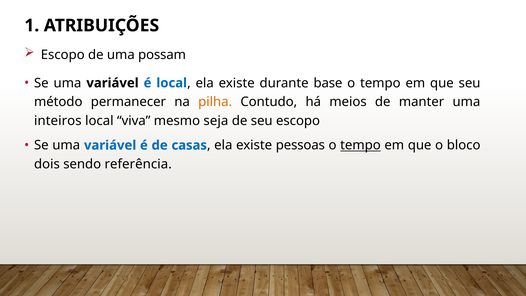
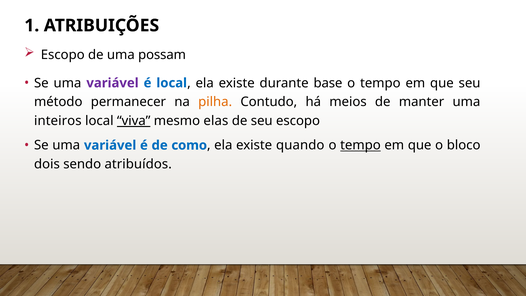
variável at (113, 83) colour: black -> purple
viva underline: none -> present
seja: seja -> elas
casas: casas -> como
pessoas: pessoas -> quando
referência: referência -> atribuídos
